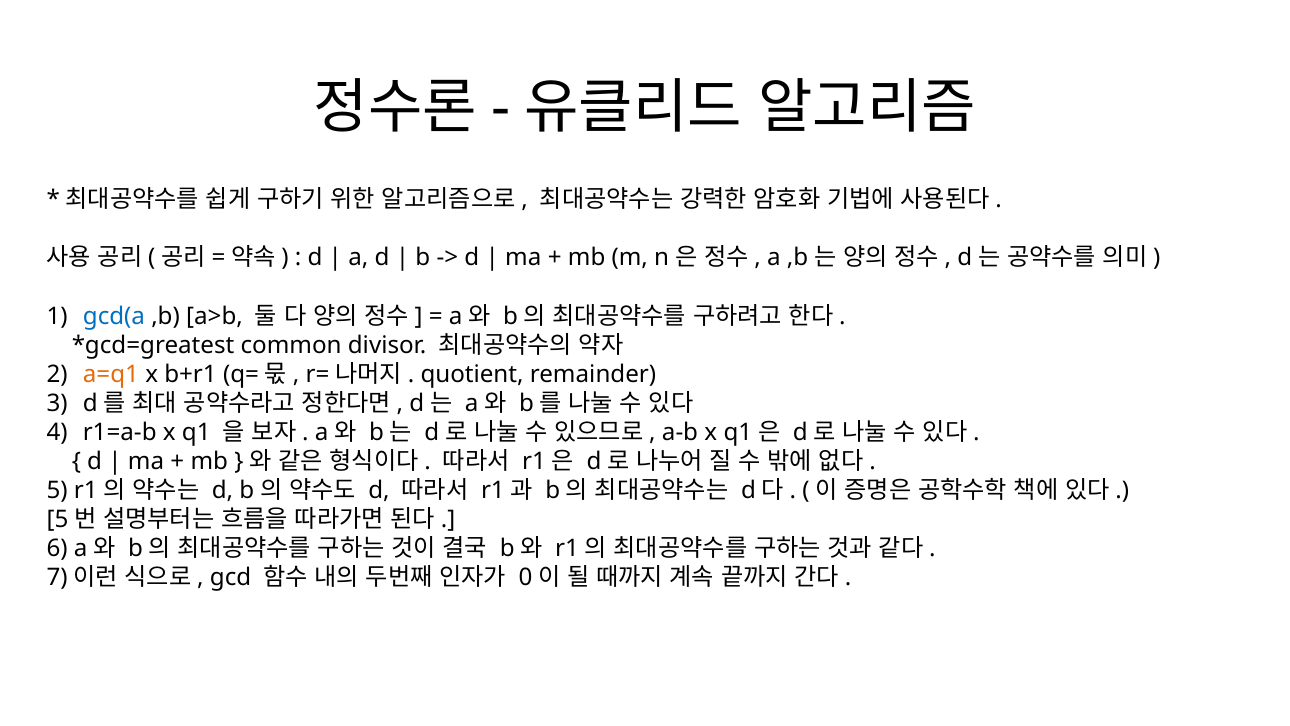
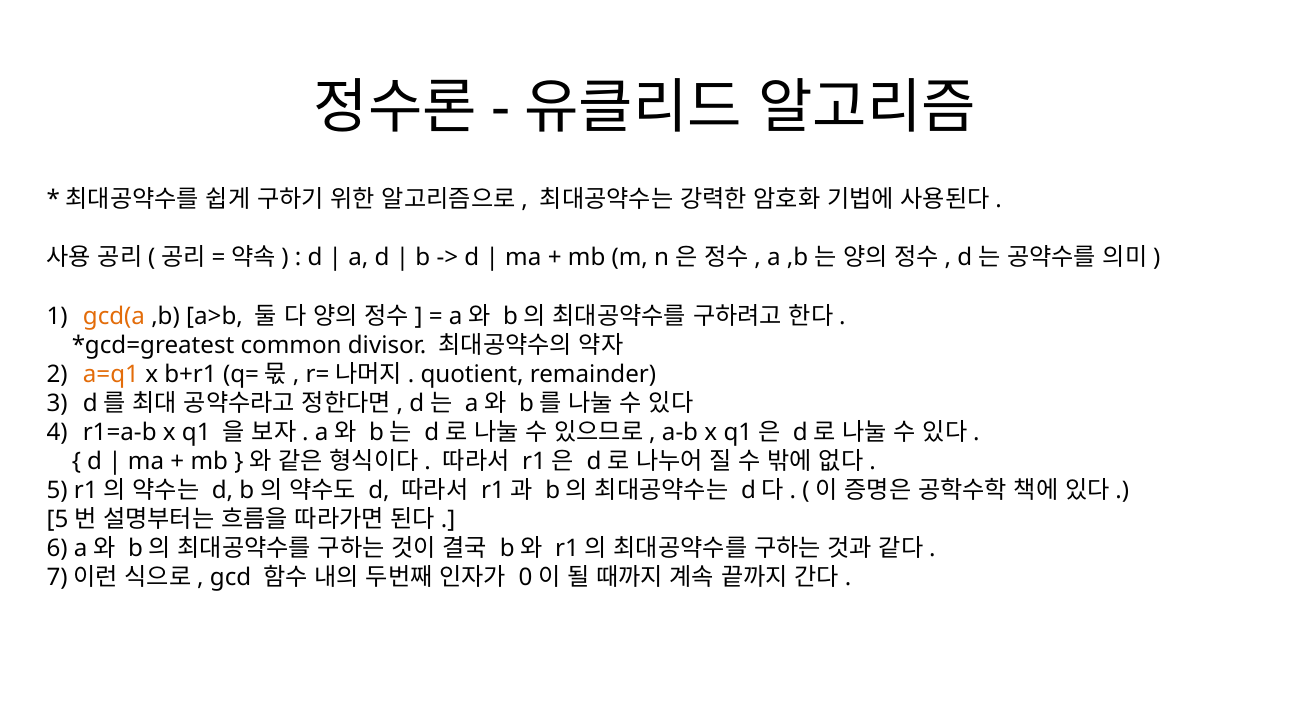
gcd(a colour: blue -> orange
